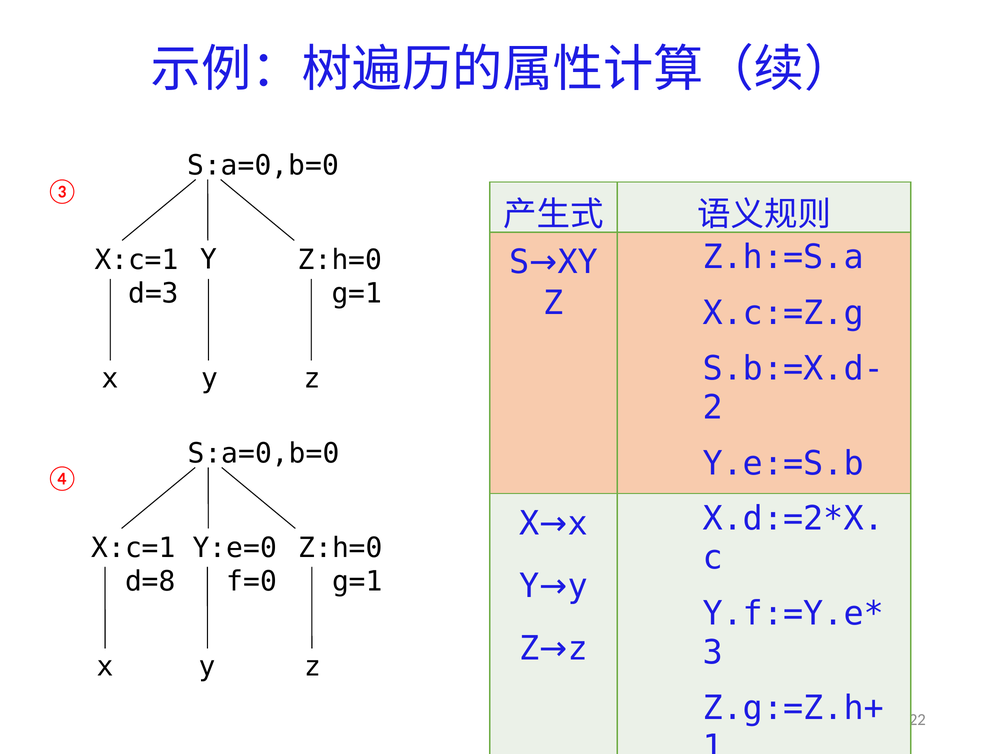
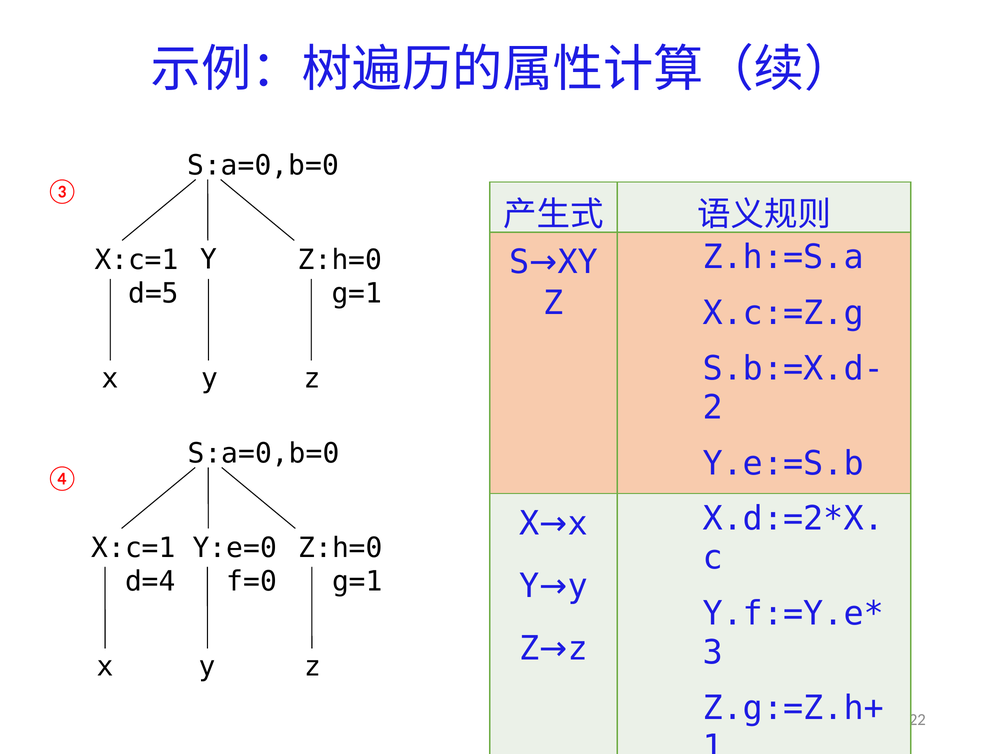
d=3: d=3 -> d=5
d=8: d=8 -> d=4
